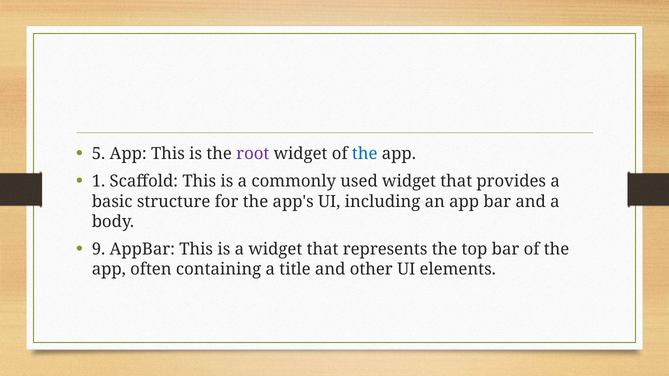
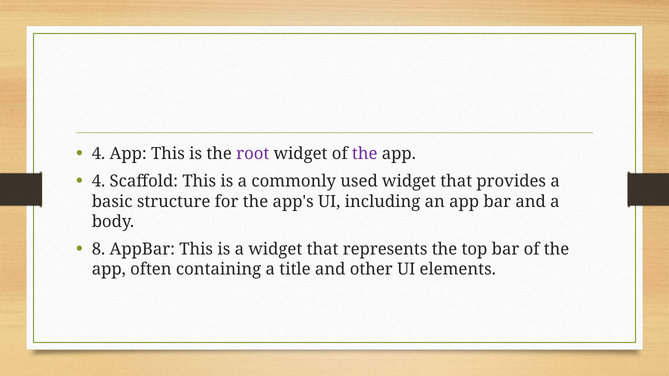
5 at (99, 154): 5 -> 4
the at (365, 154) colour: blue -> purple
1 at (99, 182): 1 -> 4
9: 9 -> 8
